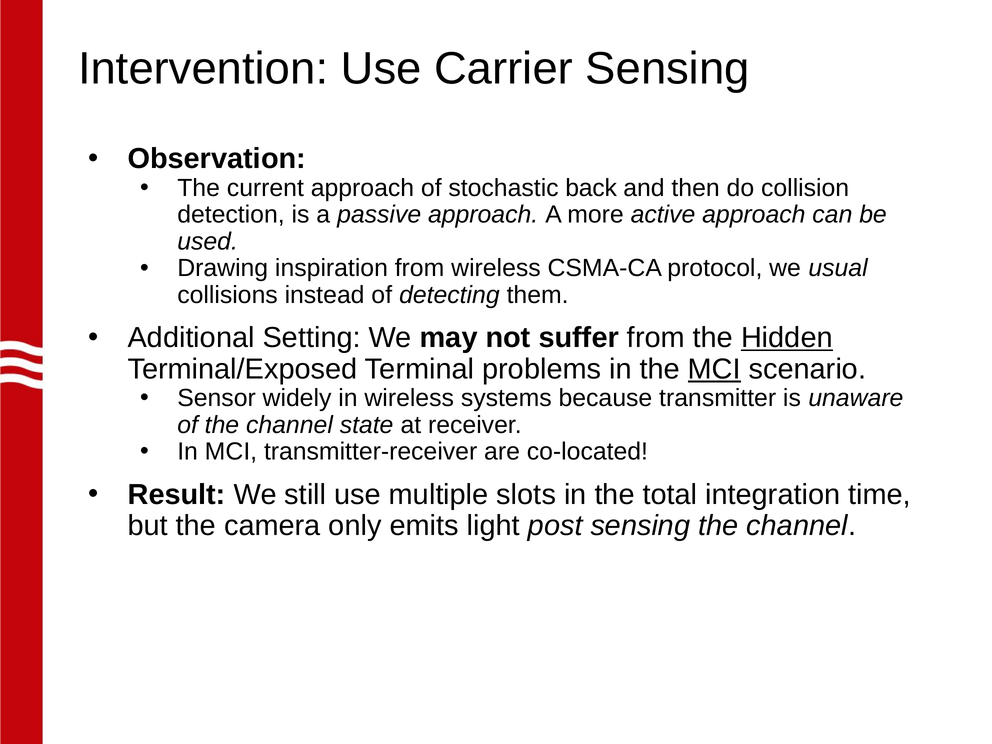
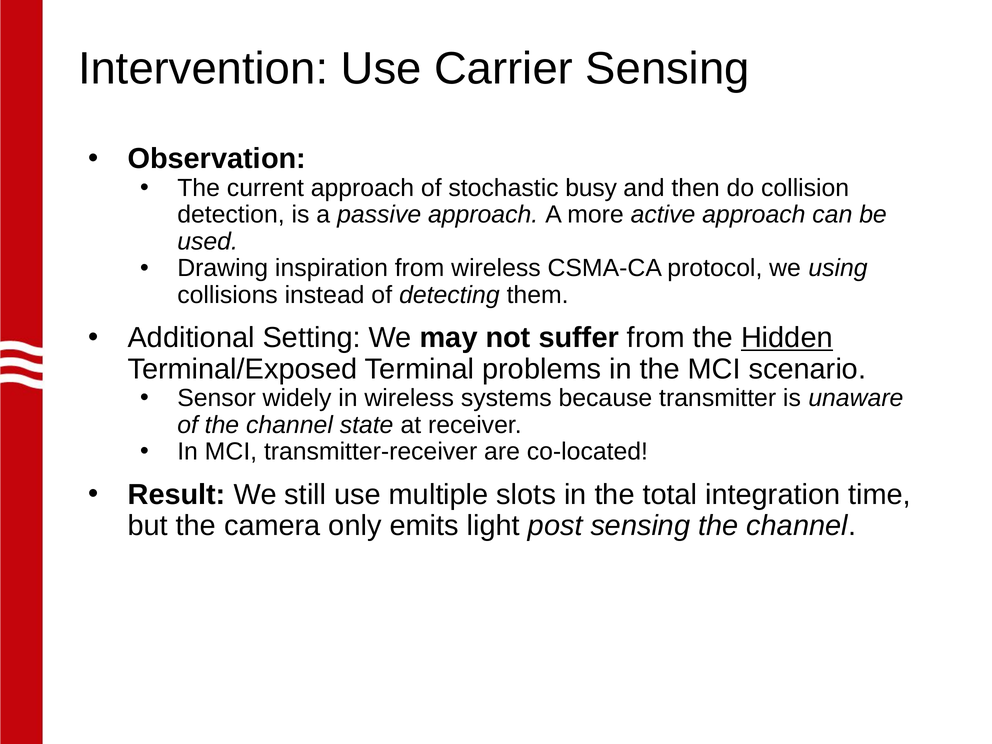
back: back -> busy
usual: usual -> using
MCI at (714, 369) underline: present -> none
